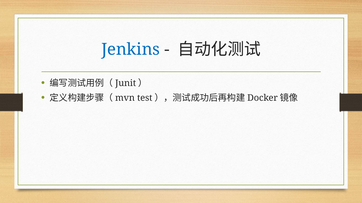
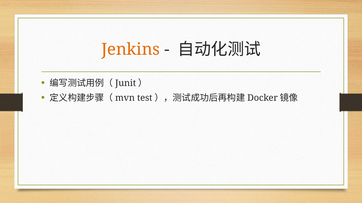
Jenkins colour: blue -> orange
